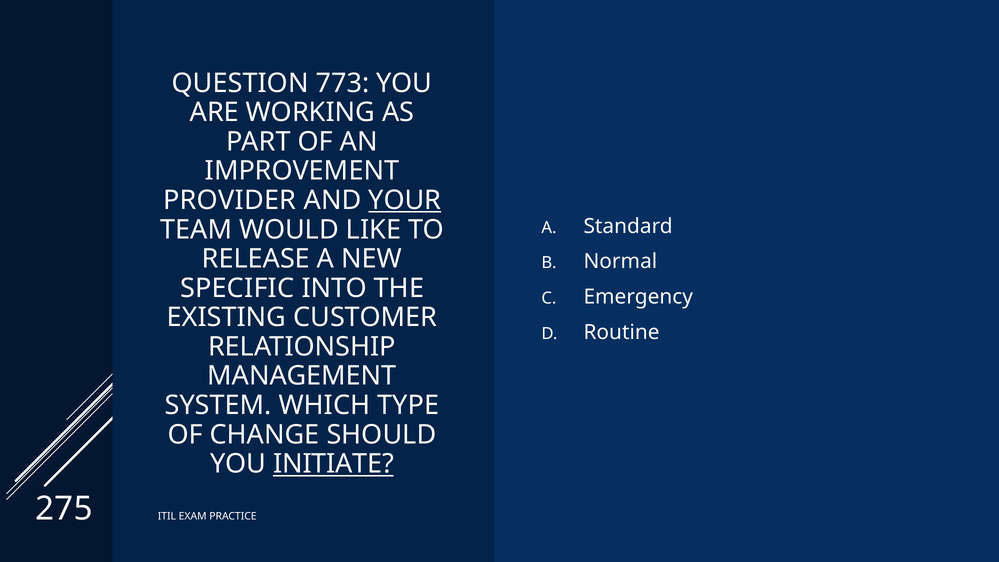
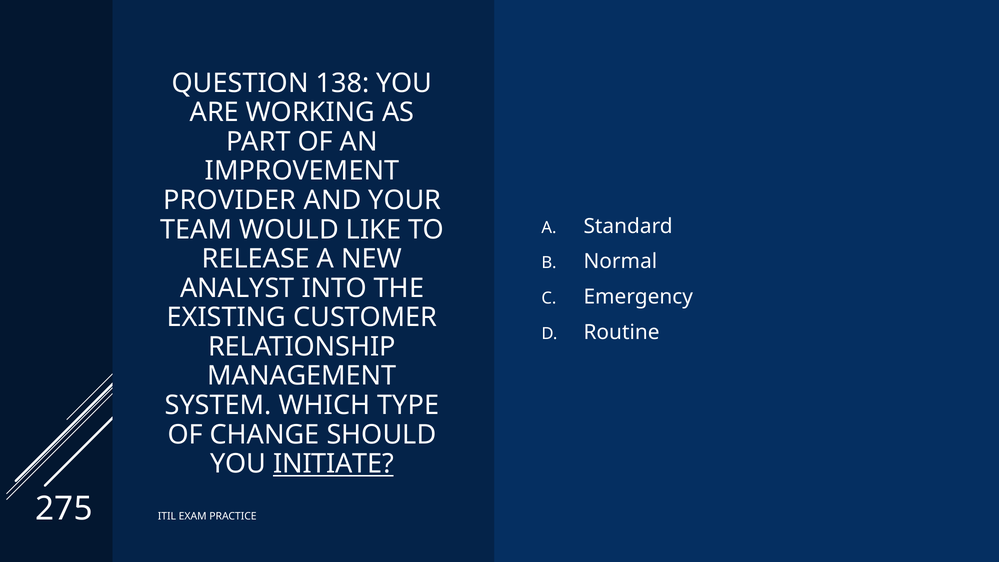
773: 773 -> 138
YOUR underline: present -> none
SPECIFIC: SPECIFIC -> ANALYST
